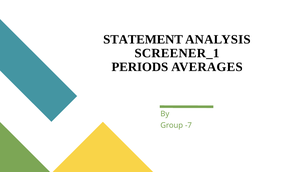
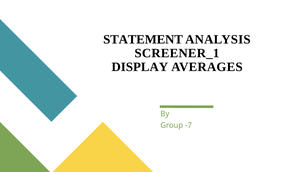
PERIODS: PERIODS -> DISPLAY
